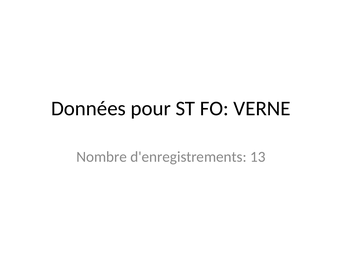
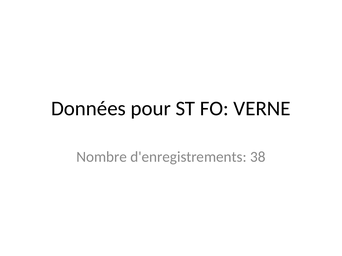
13: 13 -> 38
